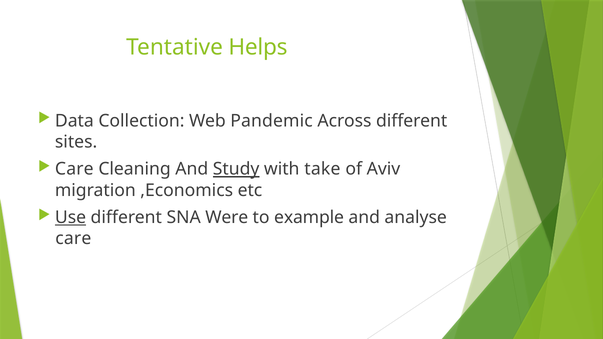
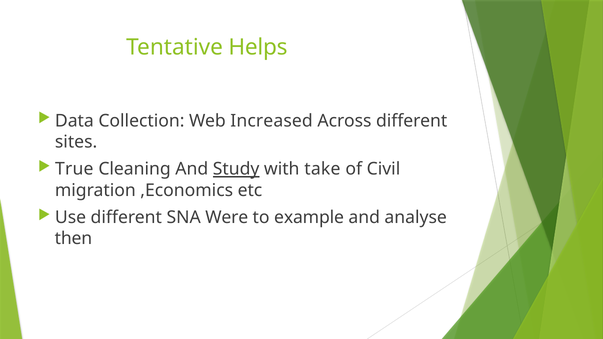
Pandemic: Pandemic -> Increased
Care at (74, 169): Care -> True
Aviv: Aviv -> Civil
Use underline: present -> none
care at (73, 239): care -> then
